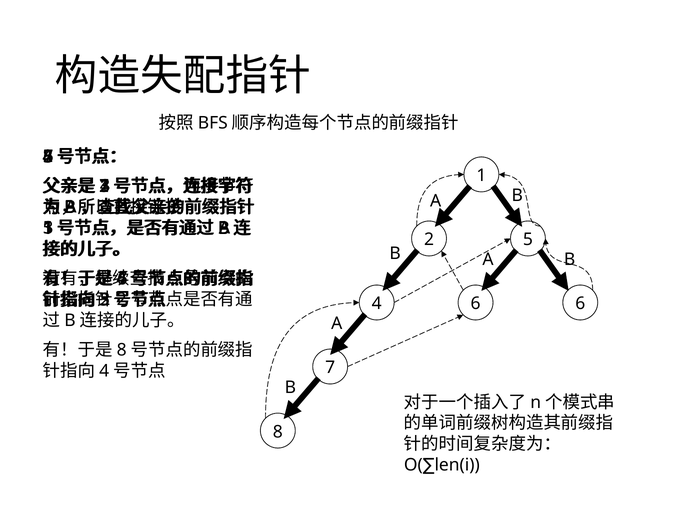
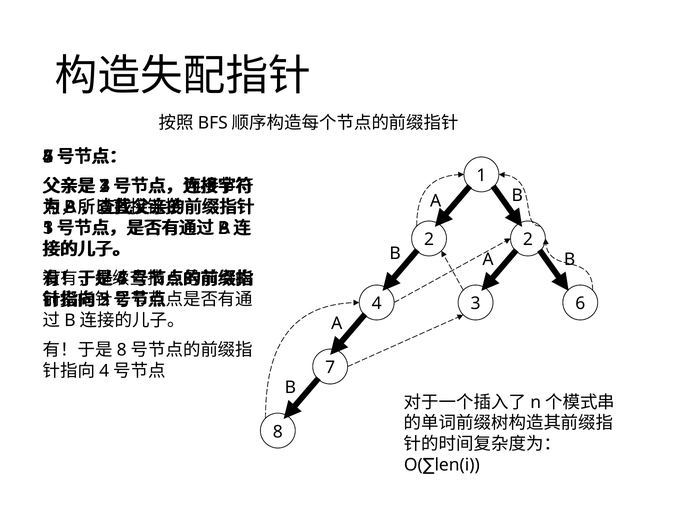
2 5: 5 -> 2
4 6: 6 -> 3
